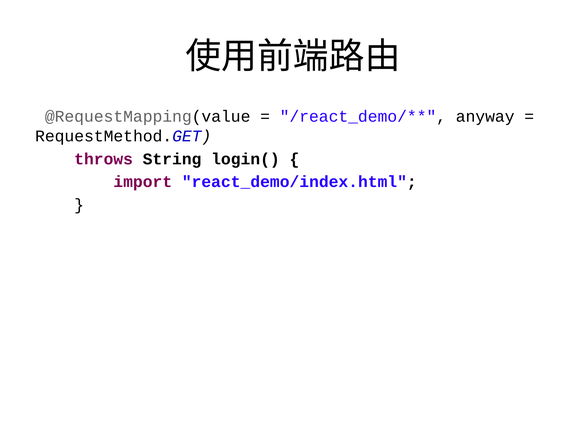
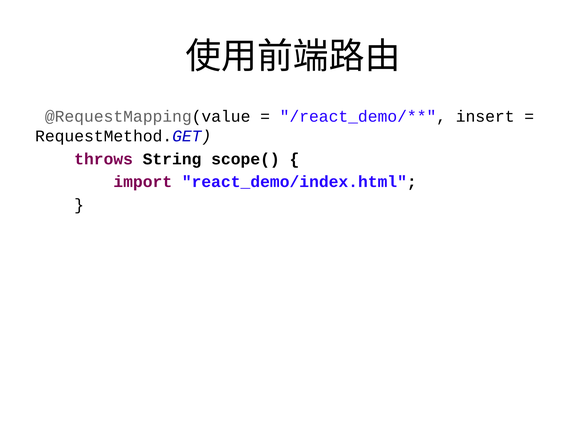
anyway: anyway -> insert
login(: login( -> scope(
